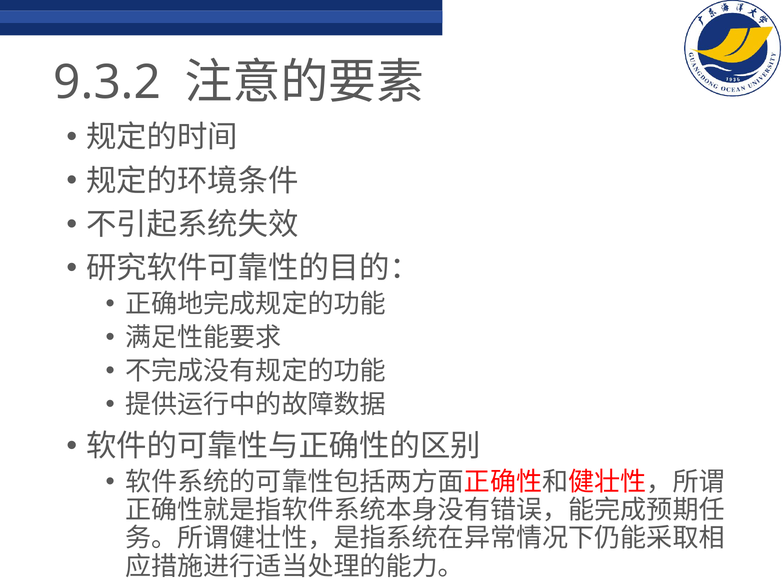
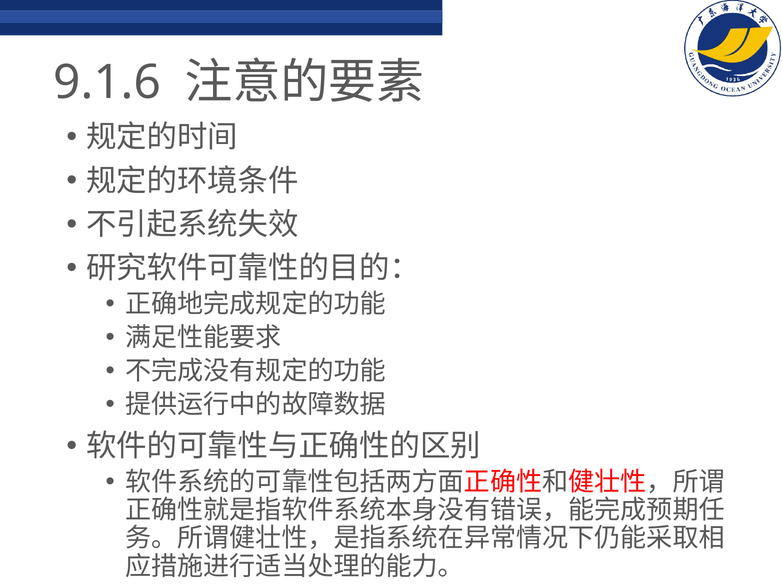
9.3.2: 9.3.2 -> 9.1.6
